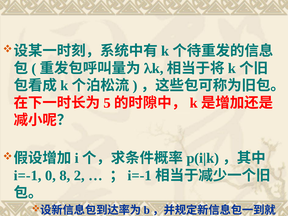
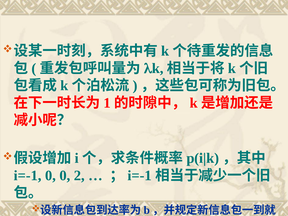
5: 5 -> 1
0 8: 8 -> 0
